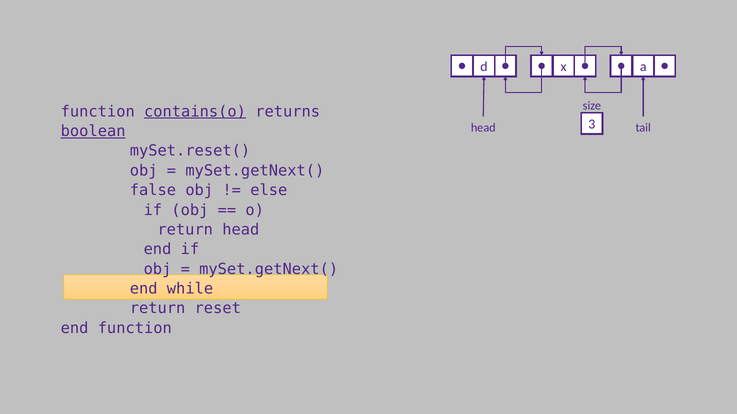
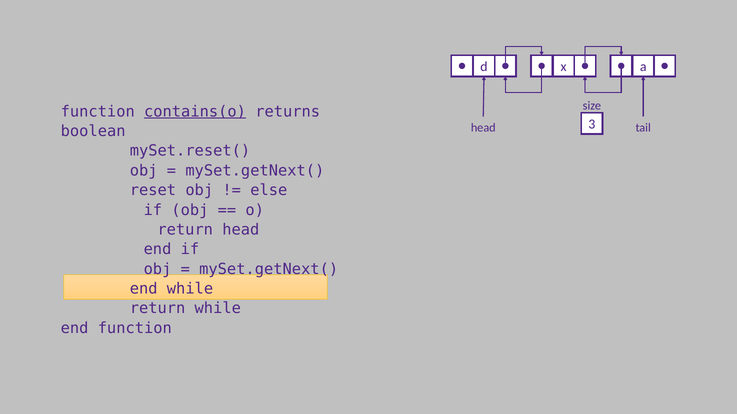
boolean underline: present -> none
false: false -> reset
return reset: reset -> while
